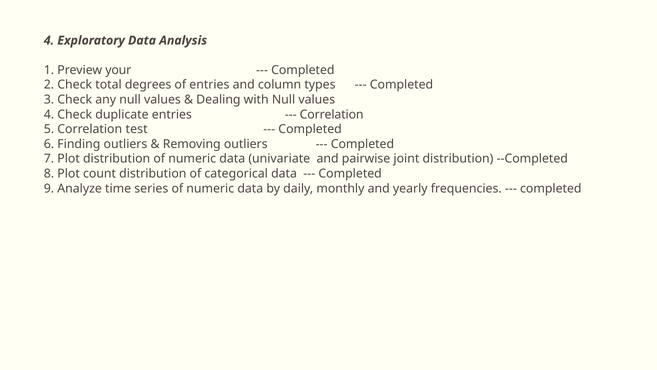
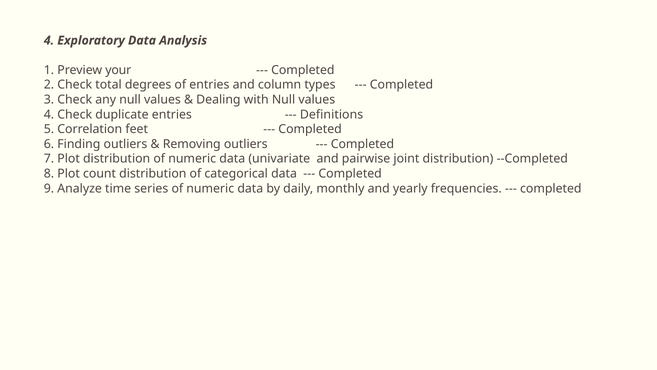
Correlation at (332, 114): Correlation -> Definitions
test: test -> feet
